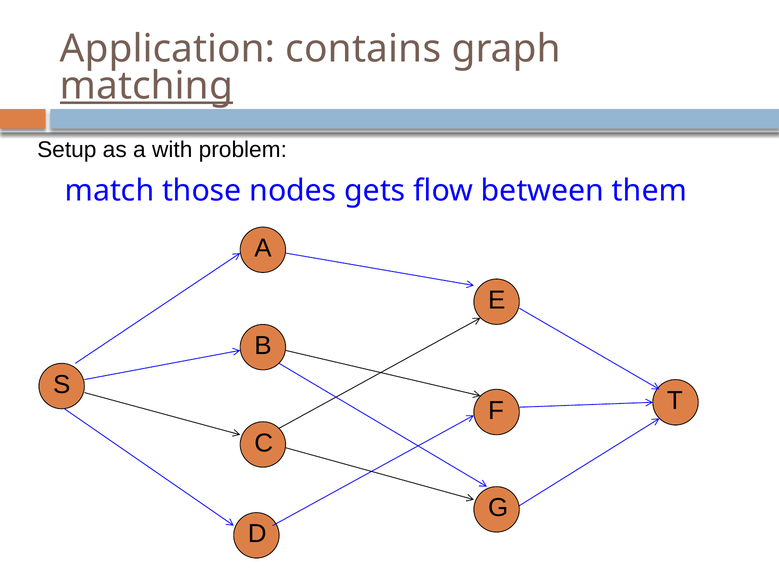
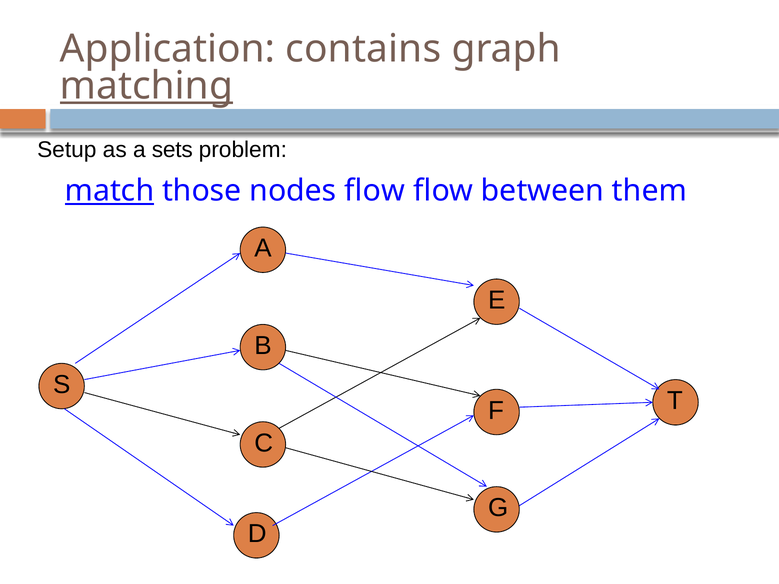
with: with -> sets
match underline: none -> present
nodes gets: gets -> flow
